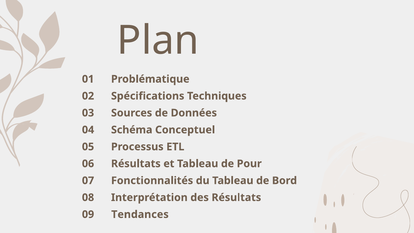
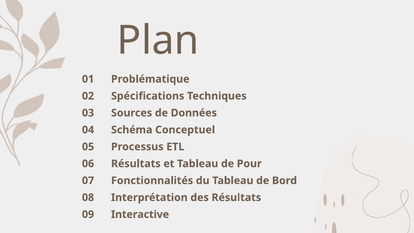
Tendances: Tendances -> Interactive
